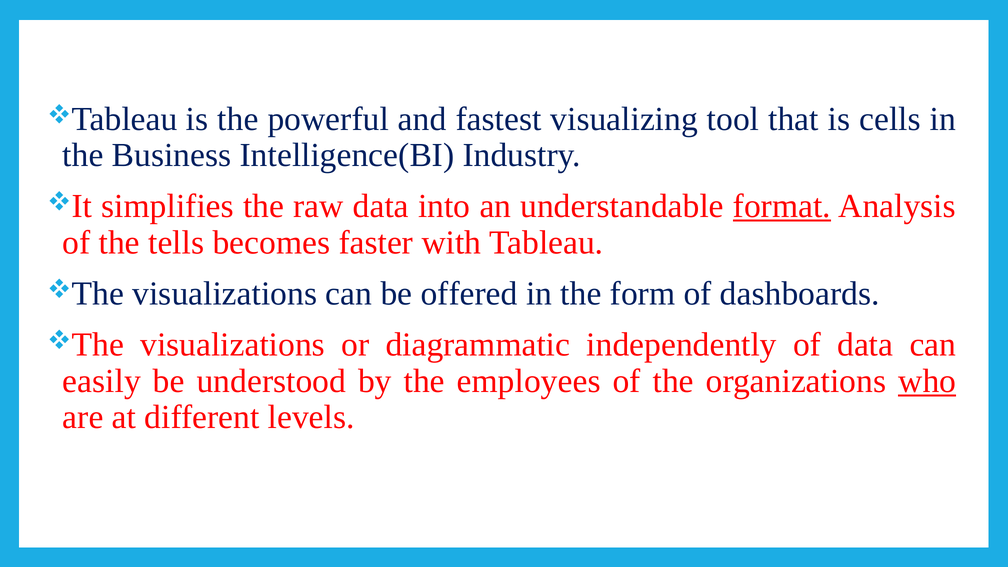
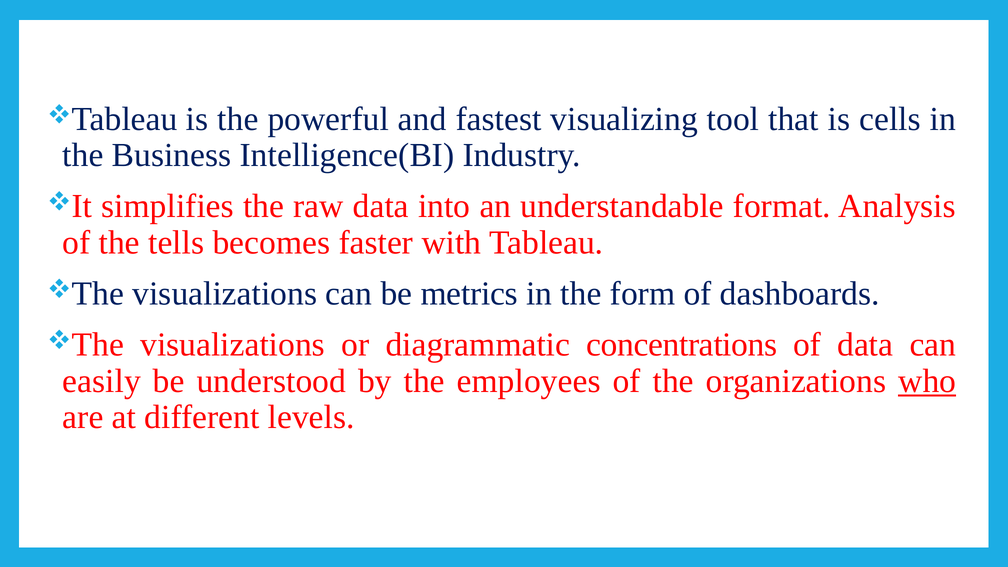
format underline: present -> none
offered: offered -> metrics
independently: independently -> concentrations
